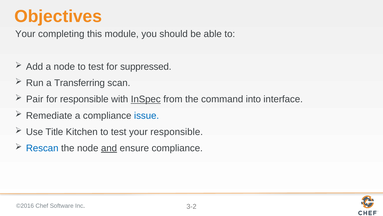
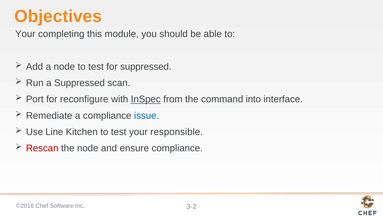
a Transferring: Transferring -> Suppressed
Pair: Pair -> Port
for responsible: responsible -> reconfigure
Title: Title -> Line
Rescan colour: blue -> red
and underline: present -> none
